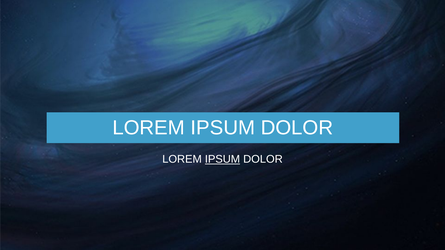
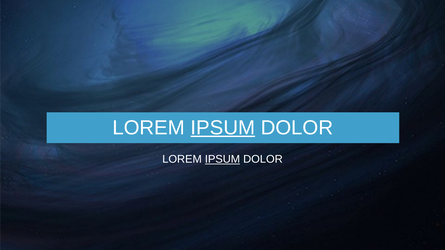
IPSUM at (223, 128) underline: none -> present
